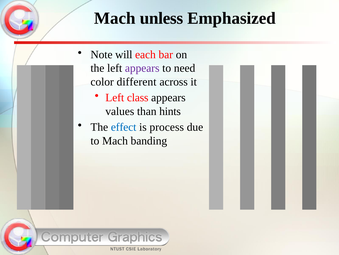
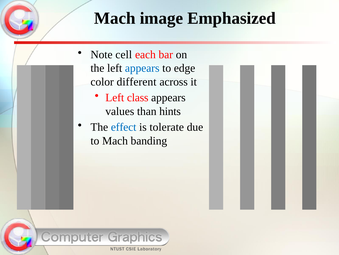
unless: unless -> image
will: will -> cell
appears at (142, 68) colour: purple -> blue
need: need -> edge
process: process -> tolerate
